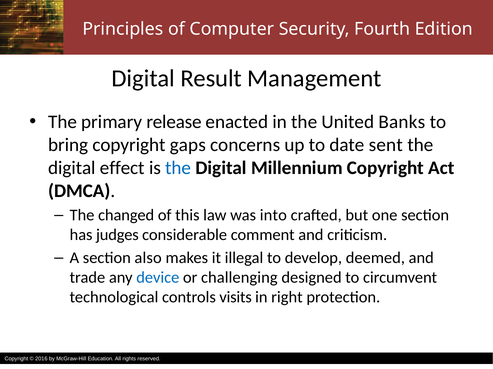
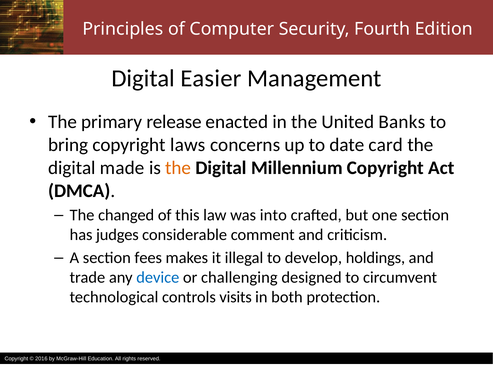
Result: Result -> Easier
gaps: gaps -> laws
sent: sent -> card
effect: effect -> made
the at (178, 168) colour: blue -> orange
also: also -> fees
deemed: deemed -> holdings
right: right -> both
